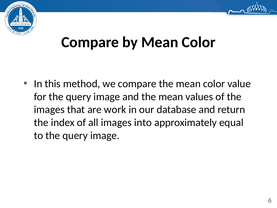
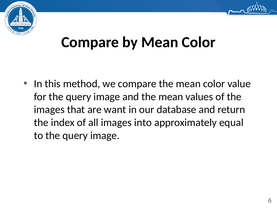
work: work -> want
